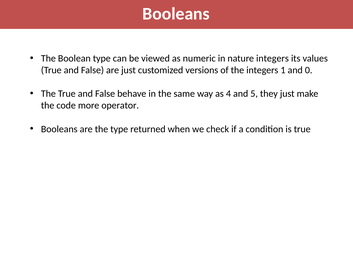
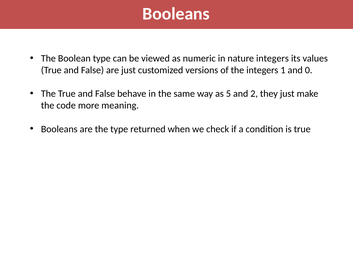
4: 4 -> 5
5: 5 -> 2
operator: operator -> meaning
